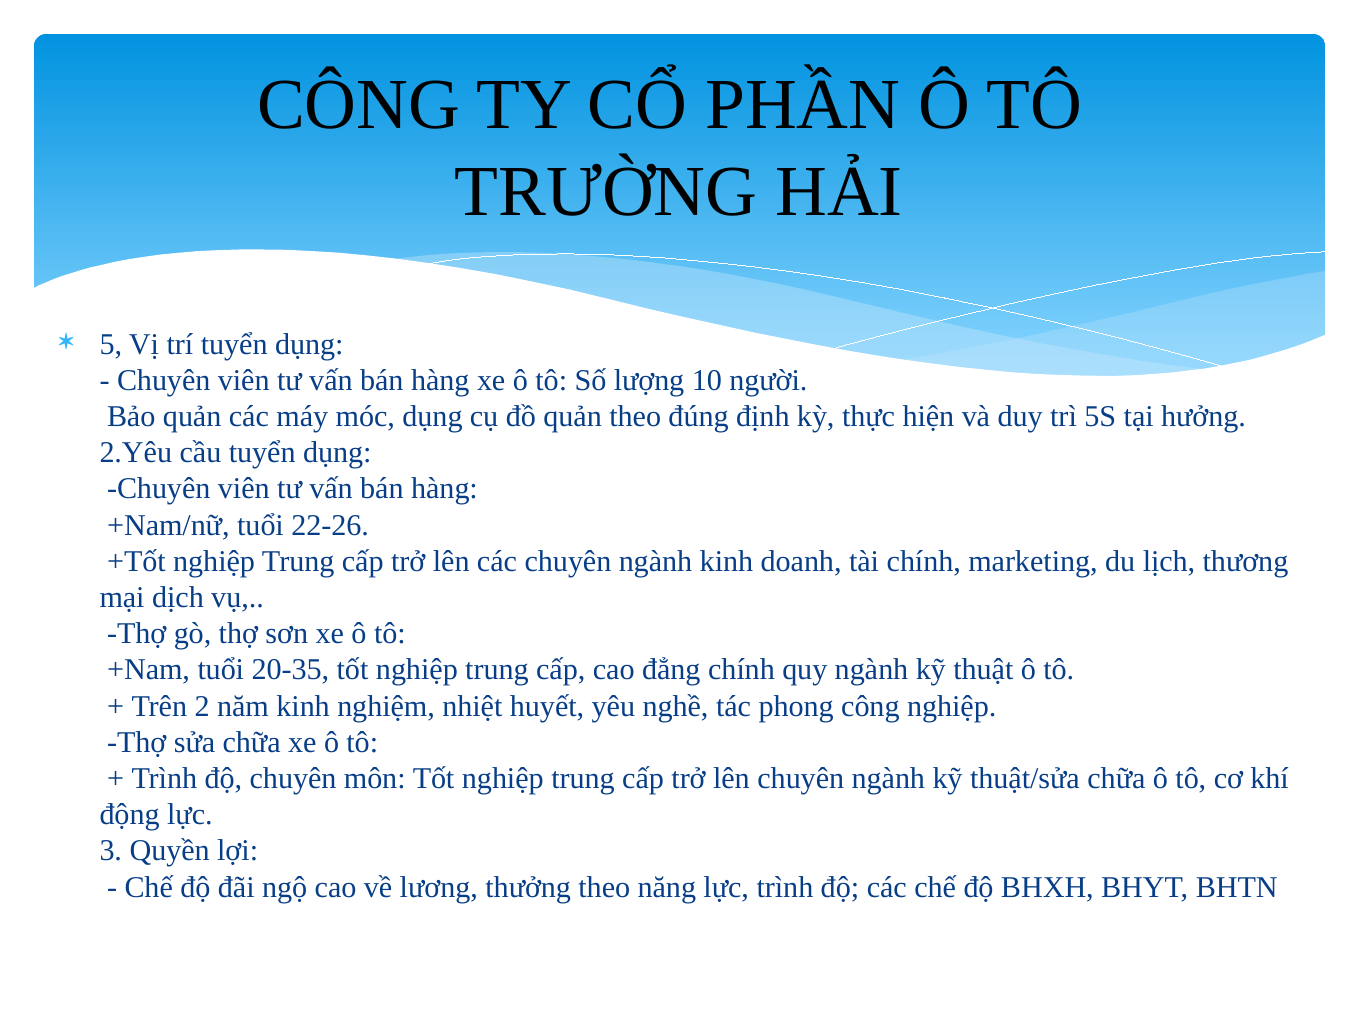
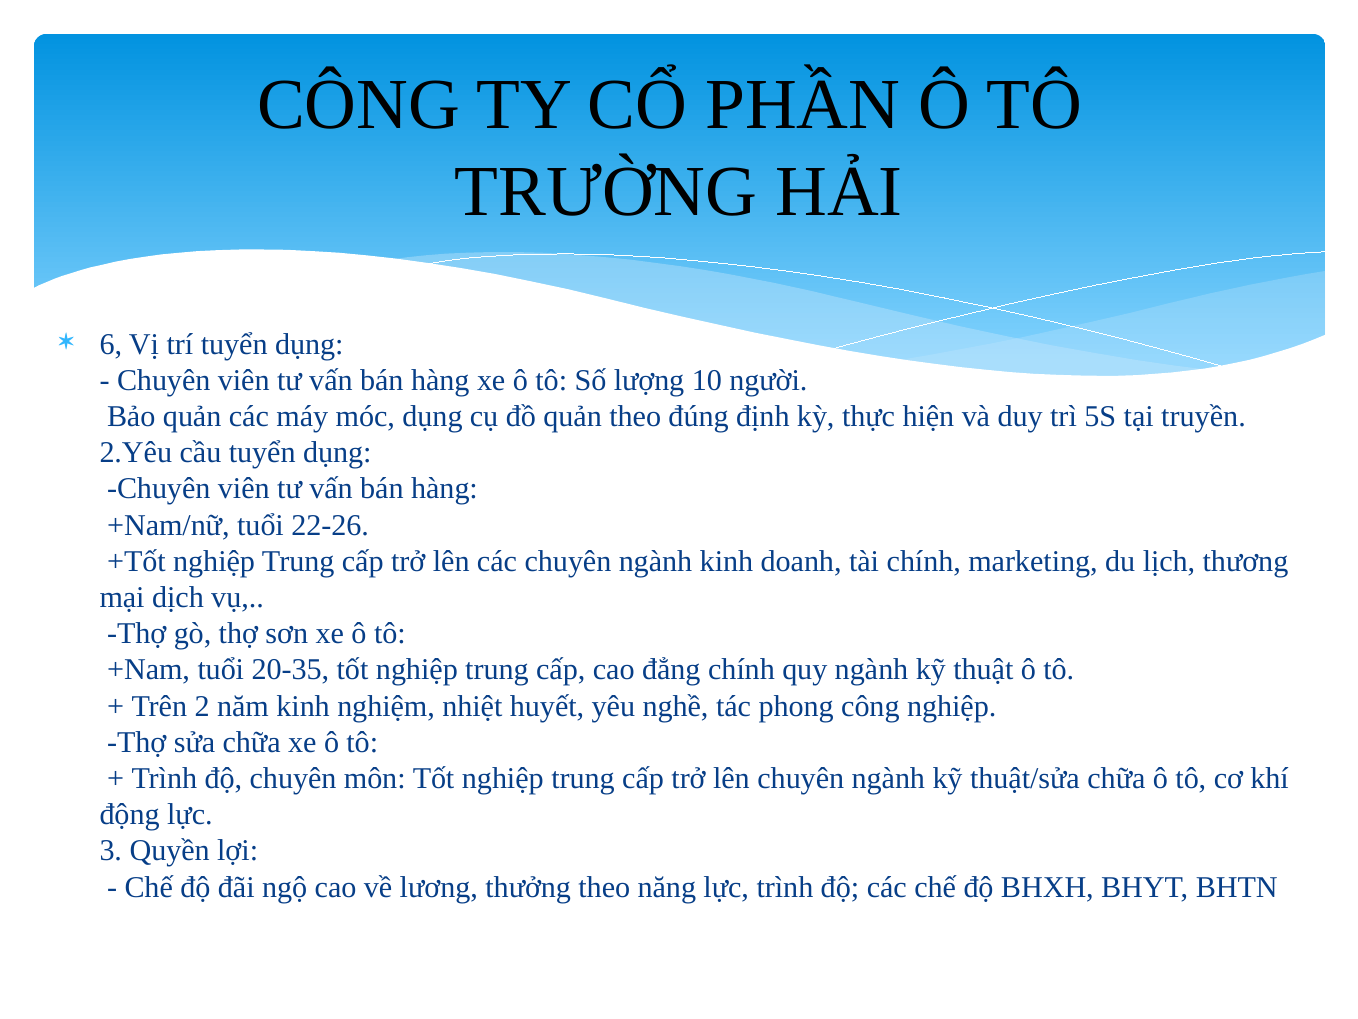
5: 5 -> 6
hưởng: hưởng -> truyền
